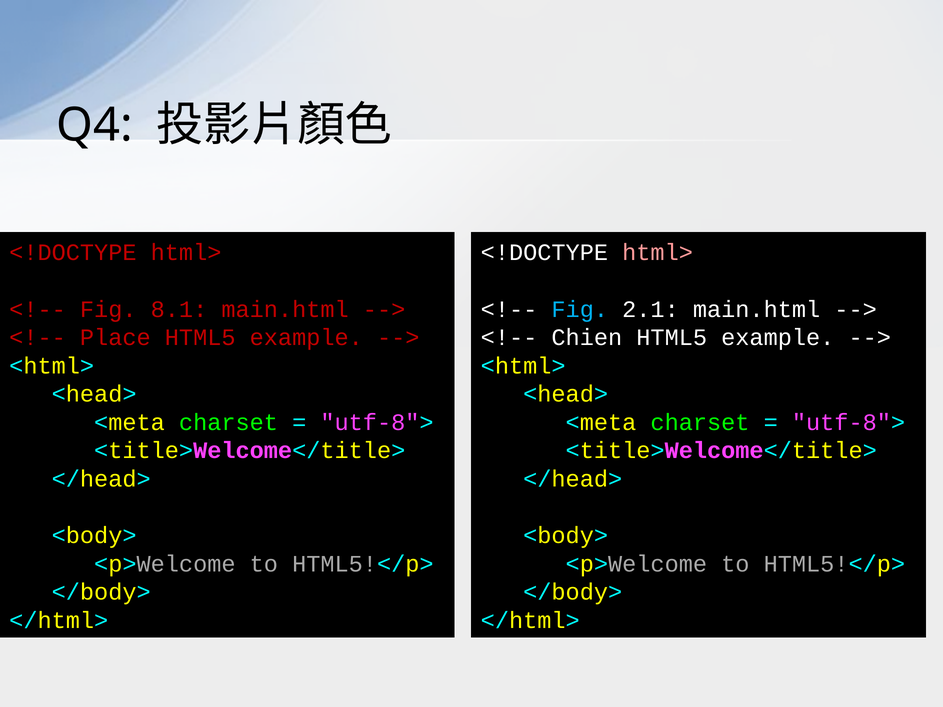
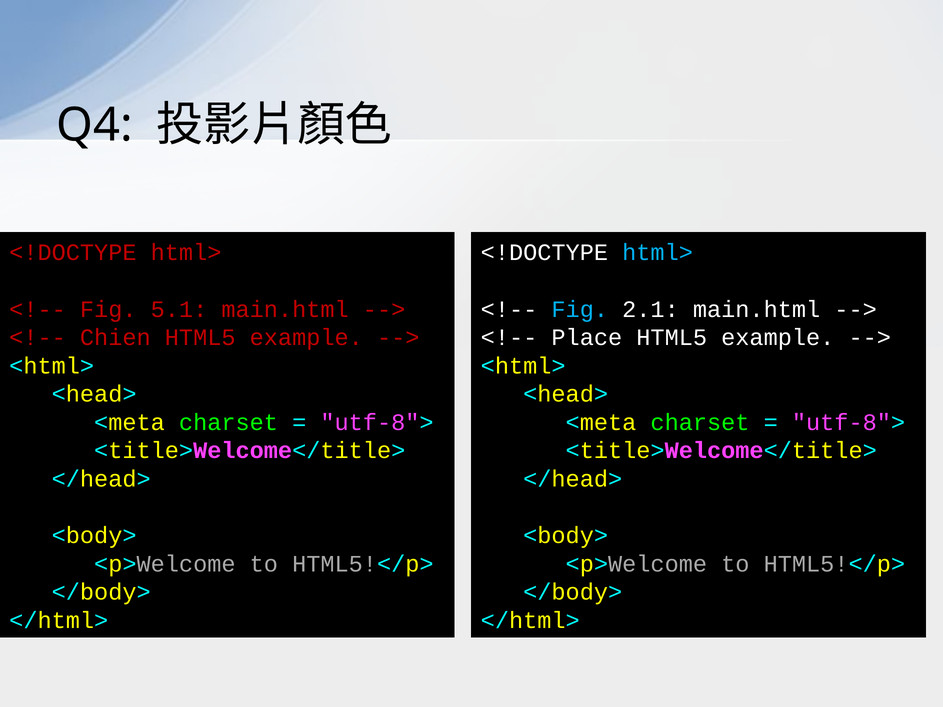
html> at (658, 253) colour: pink -> light blue
8.1: 8.1 -> 5.1
Place: Place -> Chien
Chien: Chien -> Place
